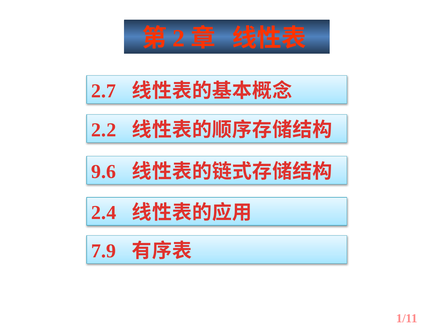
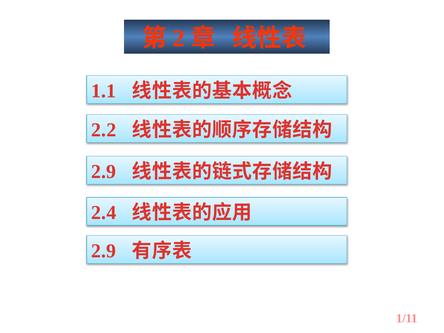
2.7: 2.7 -> 1.1
9.6 at (104, 172): 9.6 -> 2.9
7.9 at (104, 251): 7.9 -> 2.9
